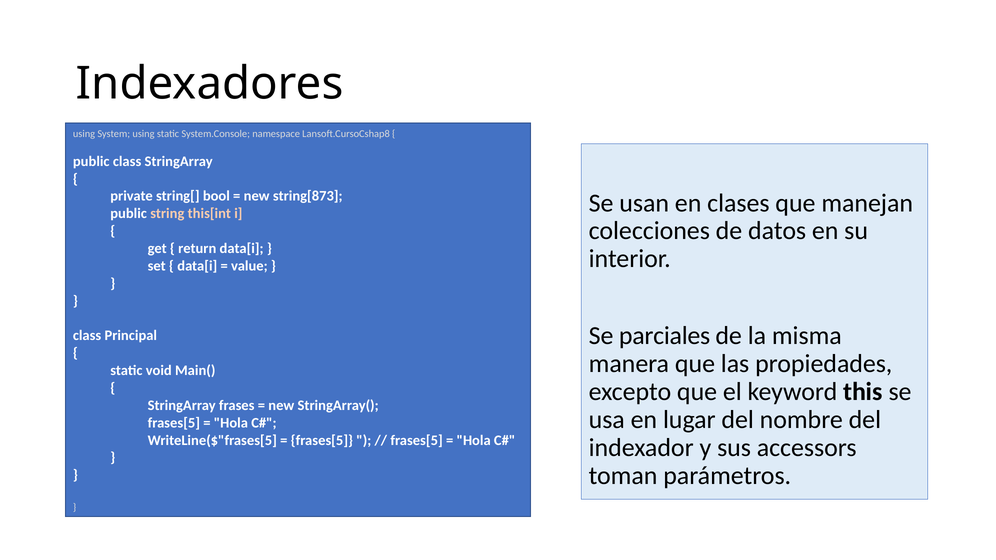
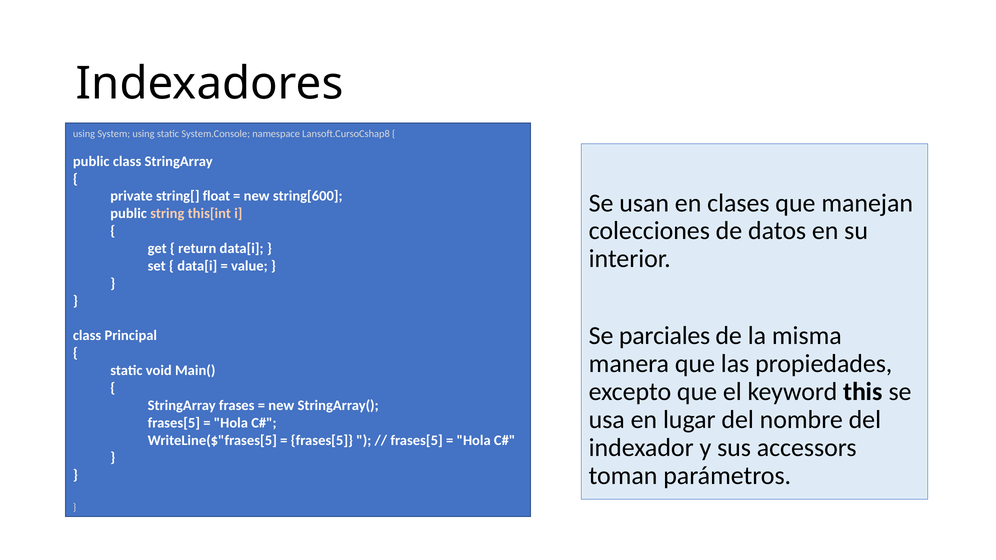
bool: bool -> float
string[873: string[873 -> string[600
